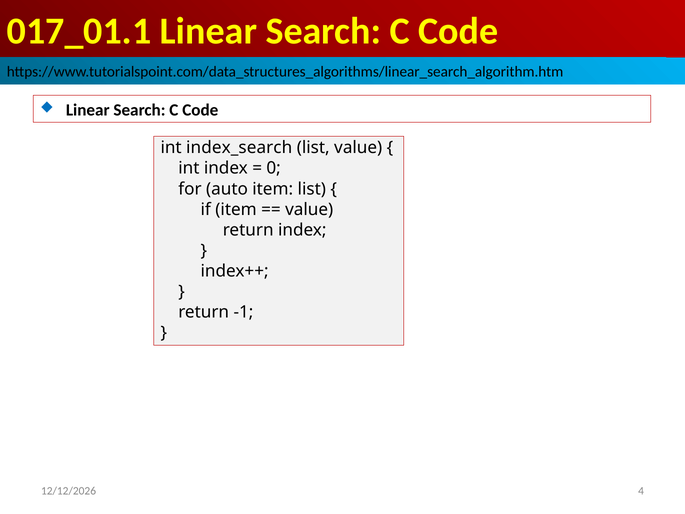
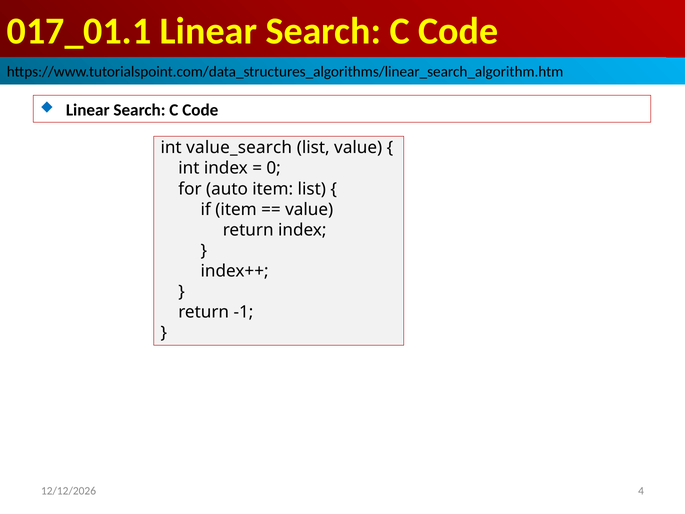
index_search: index_search -> value_search
